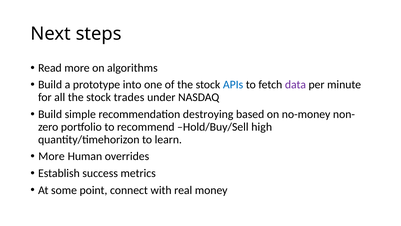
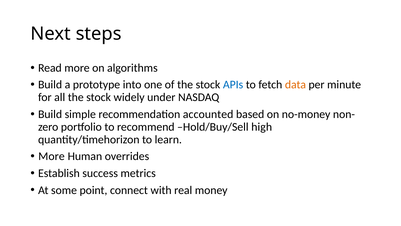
data colour: purple -> orange
trades: trades -> widely
destroying: destroying -> accounted
